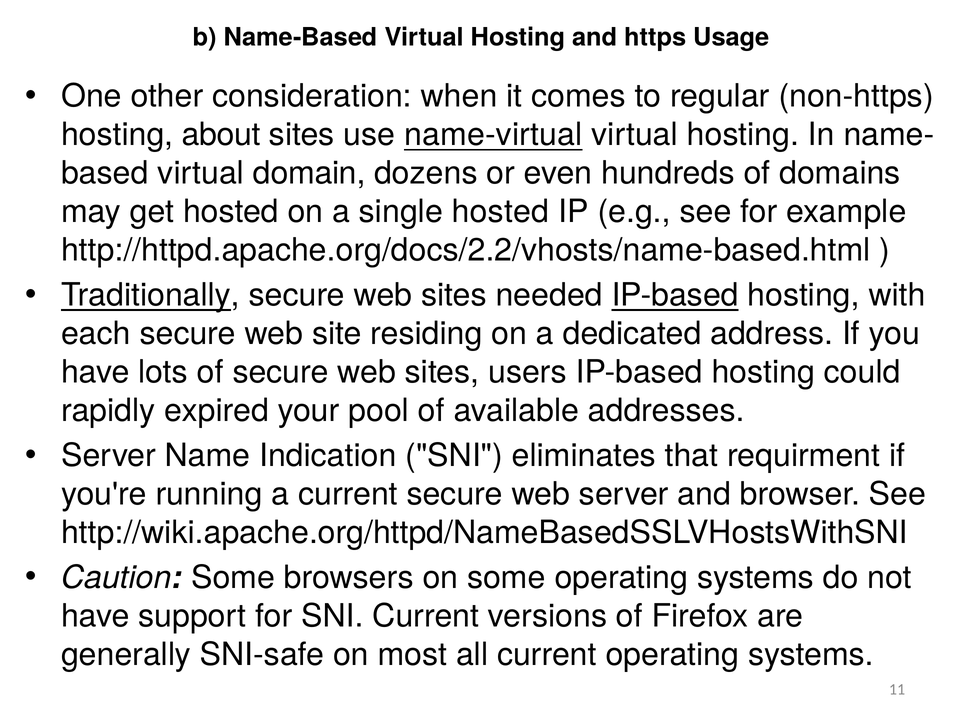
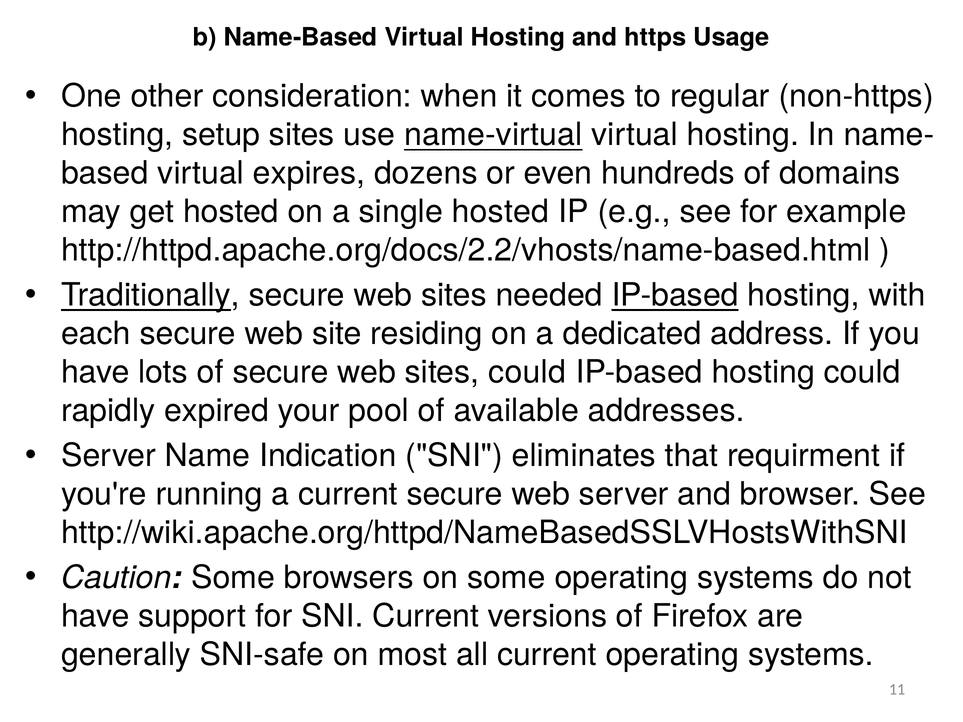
about: about -> setup
domain: domain -> expires
sites users: users -> could
